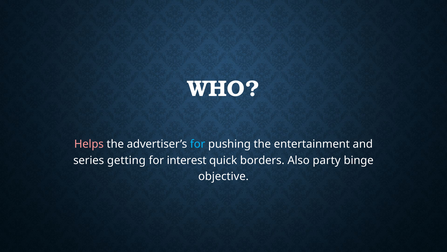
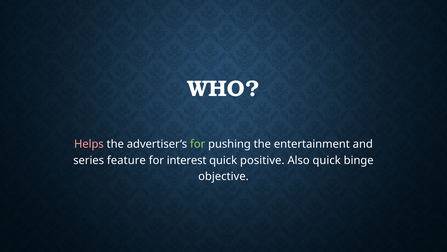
for at (198, 144) colour: light blue -> light green
getting: getting -> feature
borders: borders -> positive
Also party: party -> quick
